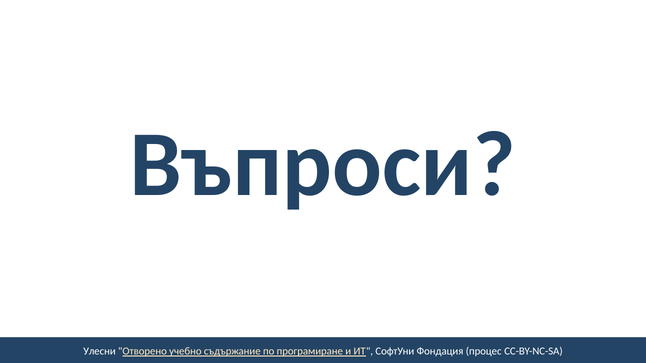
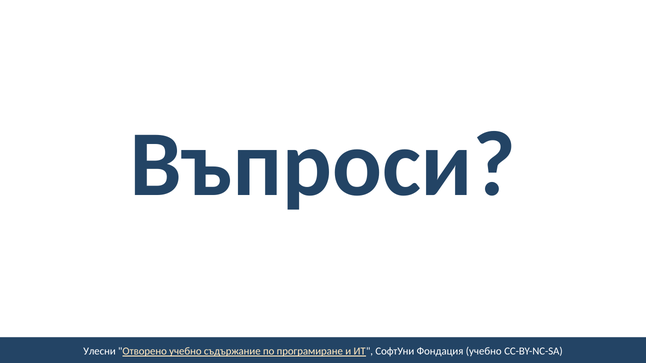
Фондация процес: процес -> учебно
